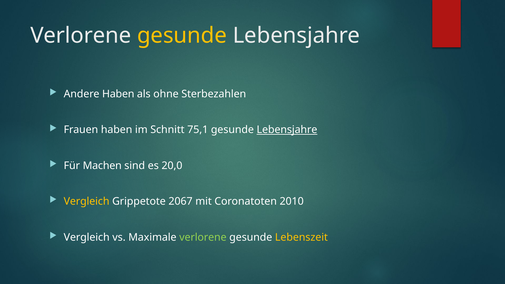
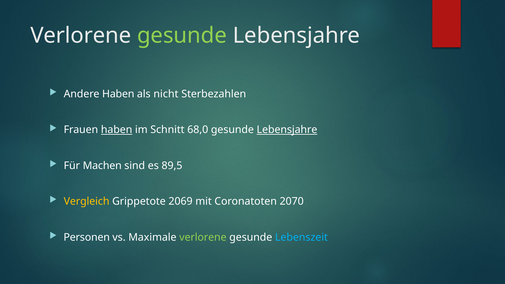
gesunde at (182, 35) colour: yellow -> light green
ohne: ohne -> nicht
haben at (117, 130) underline: none -> present
75,1: 75,1 -> 68,0
20,0: 20,0 -> 89,5
2067: 2067 -> 2069
2010: 2010 -> 2070
Vergleich at (87, 237): Vergleich -> Personen
Lebenszeit colour: yellow -> light blue
